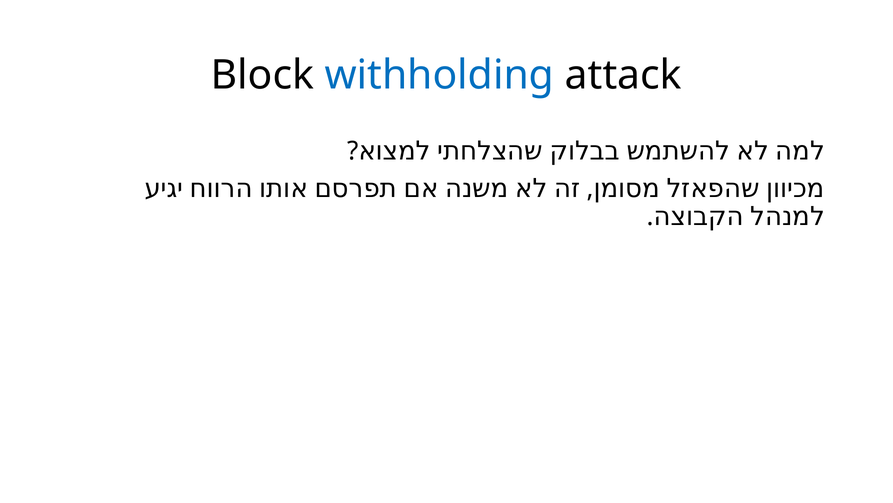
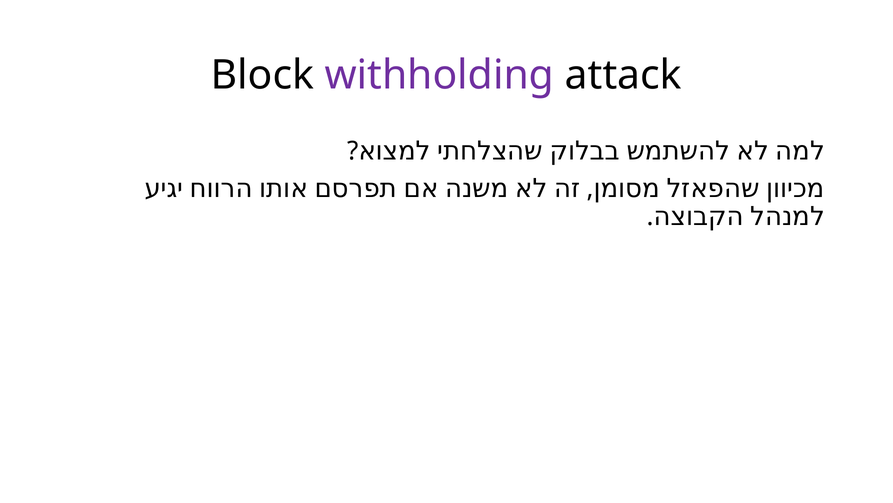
withholding colour: blue -> purple
